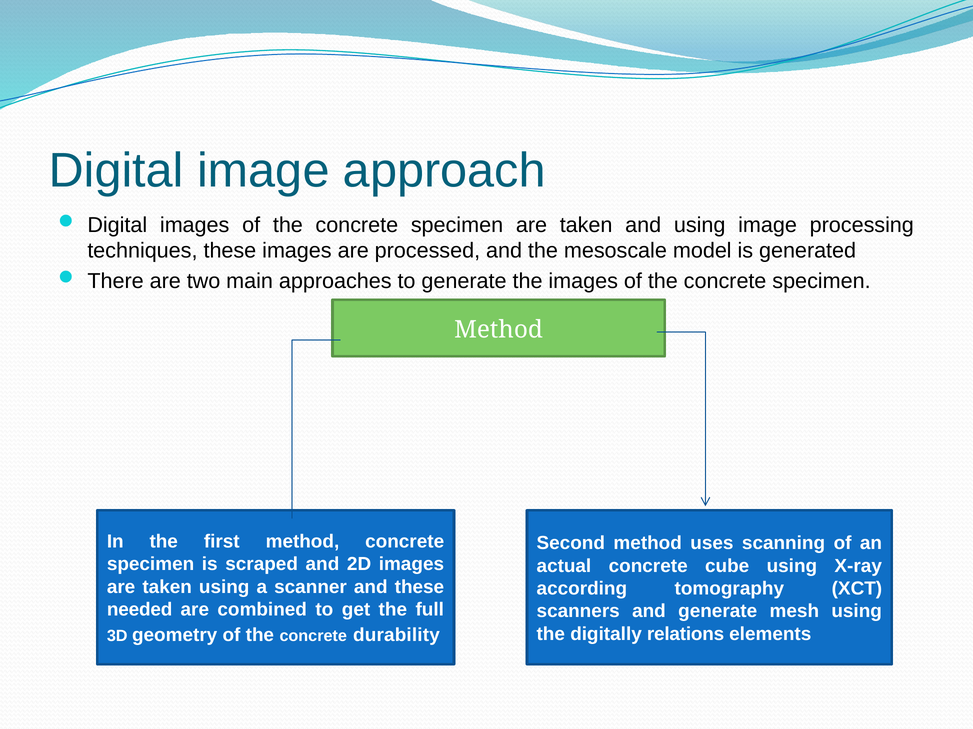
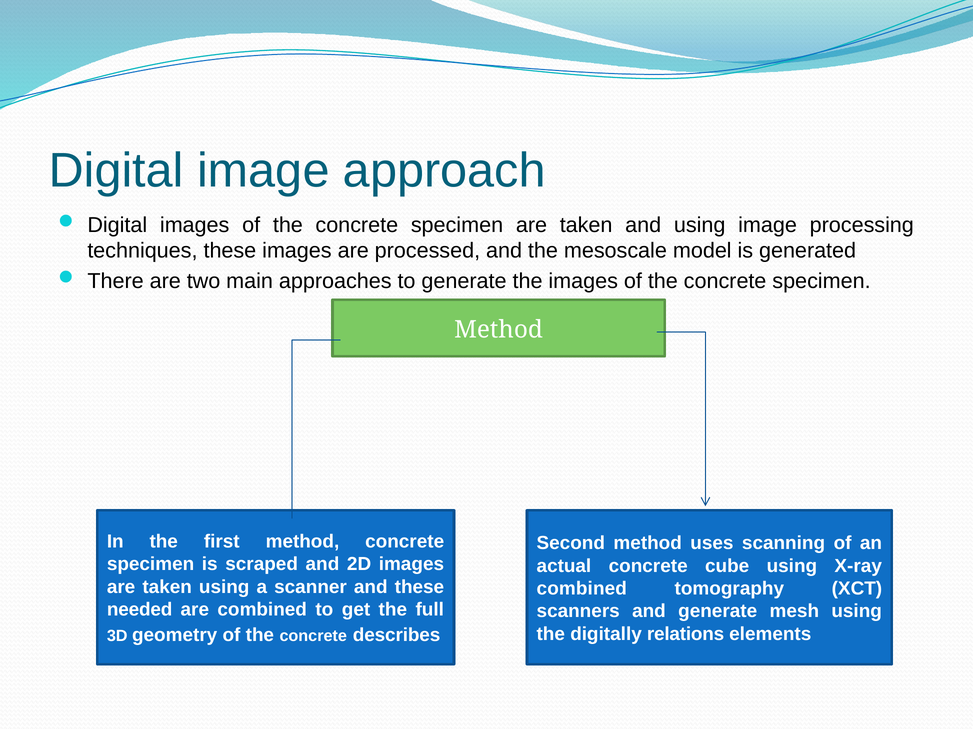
according at (582, 589): according -> combined
durability: durability -> describes
